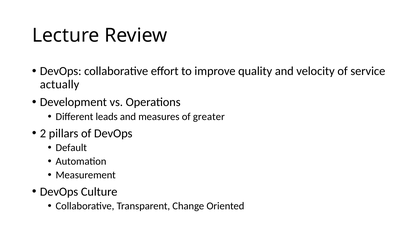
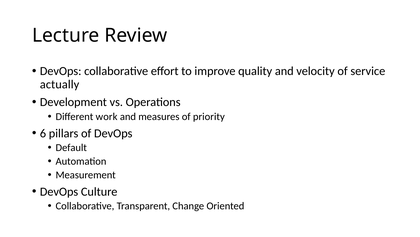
leads: leads -> work
greater: greater -> priority
2: 2 -> 6
